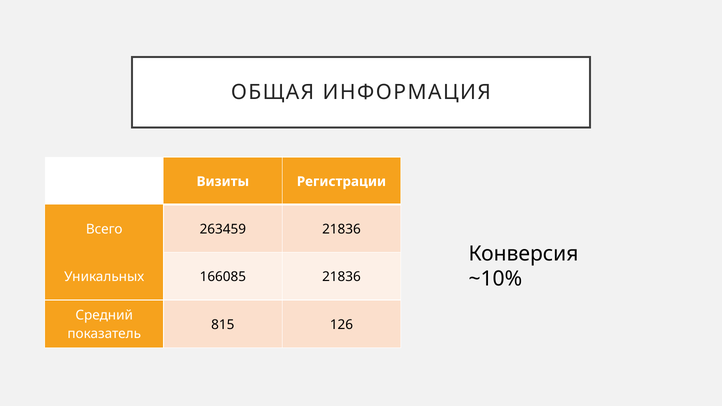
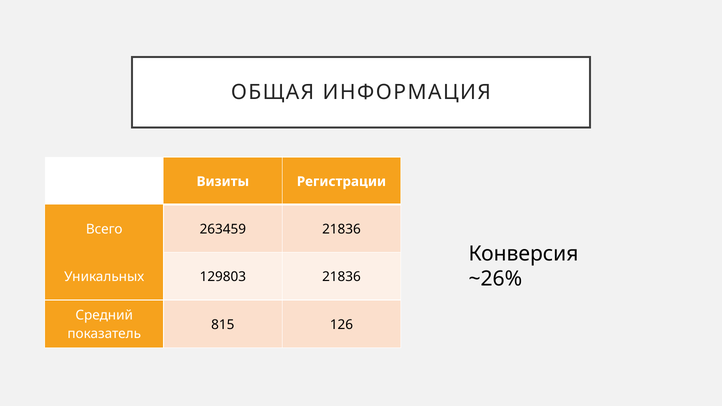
~10%: ~10% -> ~26%
166085: 166085 -> 129803
